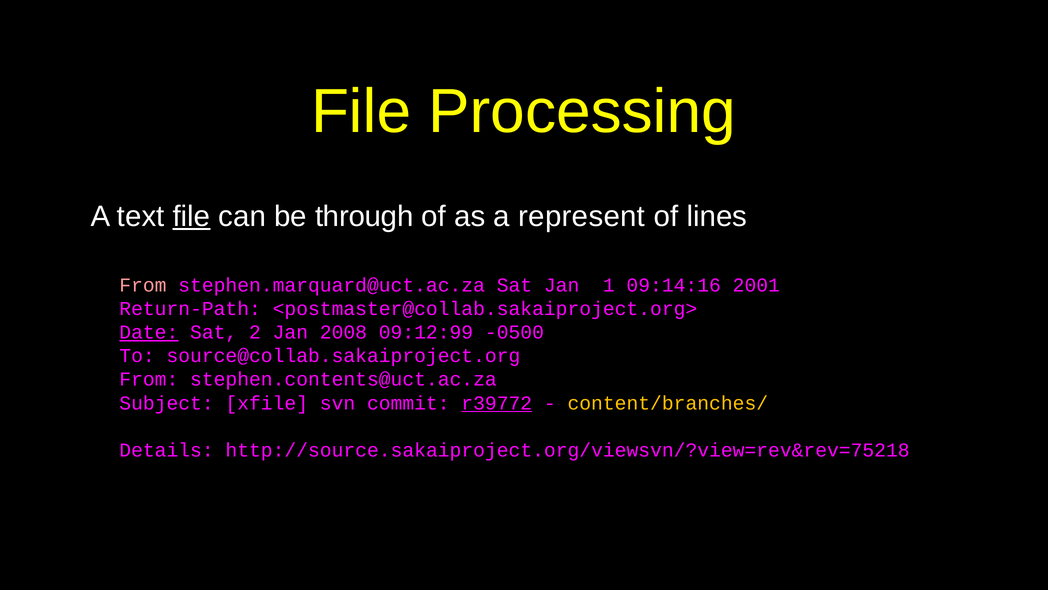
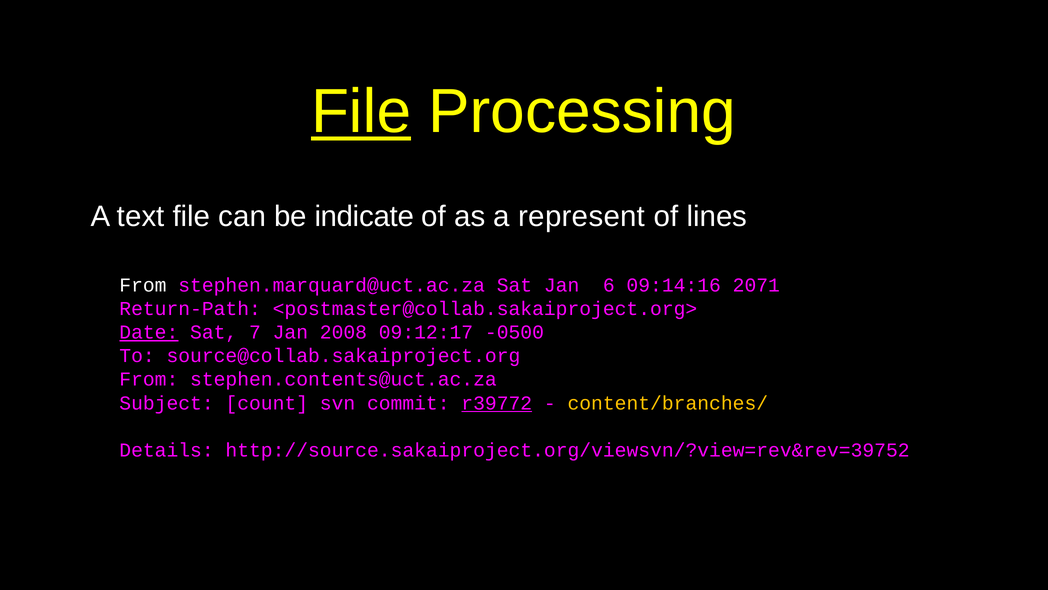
File at (361, 112) underline: none -> present
file at (191, 216) underline: present -> none
through: through -> indicate
From at (143, 285) colour: pink -> white
1: 1 -> 6
2001: 2001 -> 2071
2: 2 -> 7
09:12:99: 09:12:99 -> 09:12:17
xfile: xfile -> count
http://source.sakaiproject.org/viewsvn/?view=rev&rev=75218: http://source.sakaiproject.org/viewsvn/?view=rev&rev=75218 -> http://source.sakaiproject.org/viewsvn/?view=rev&rev=39752
